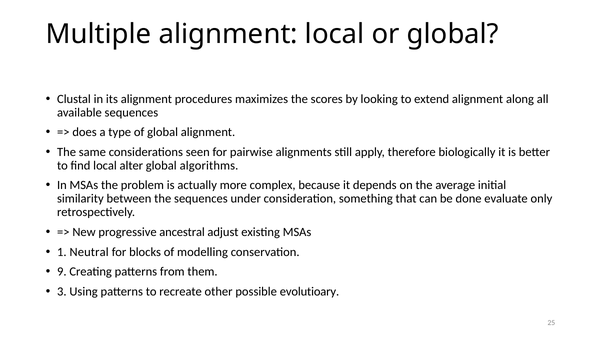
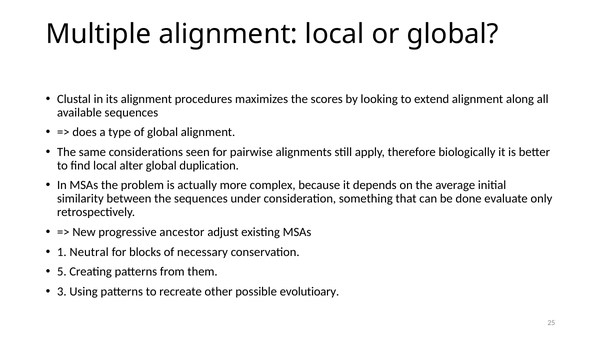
algorithms: algorithms -> duplication
ancestral: ancestral -> ancestor
modelling: modelling -> necessary
9: 9 -> 5
